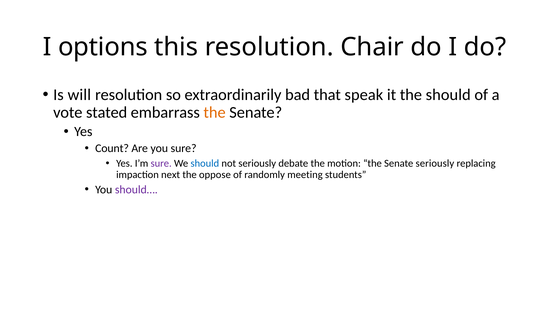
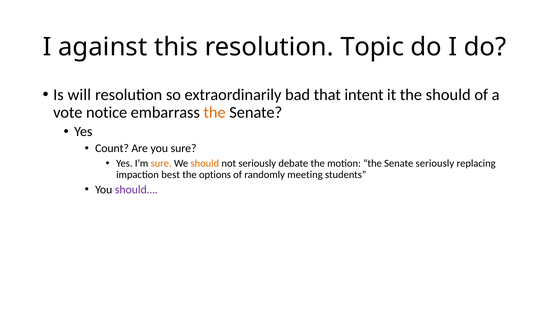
options: options -> against
Chair: Chair -> Topic
speak: speak -> intent
stated: stated -> notice
sure at (161, 163) colour: purple -> orange
should at (205, 163) colour: blue -> orange
next: next -> best
oppose: oppose -> options
